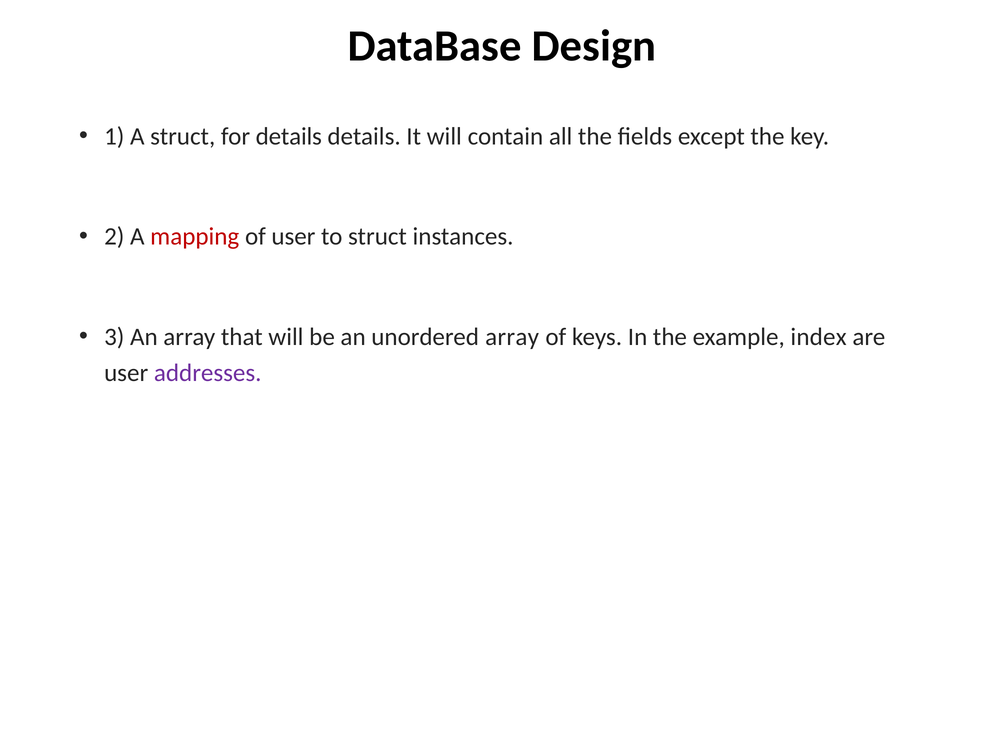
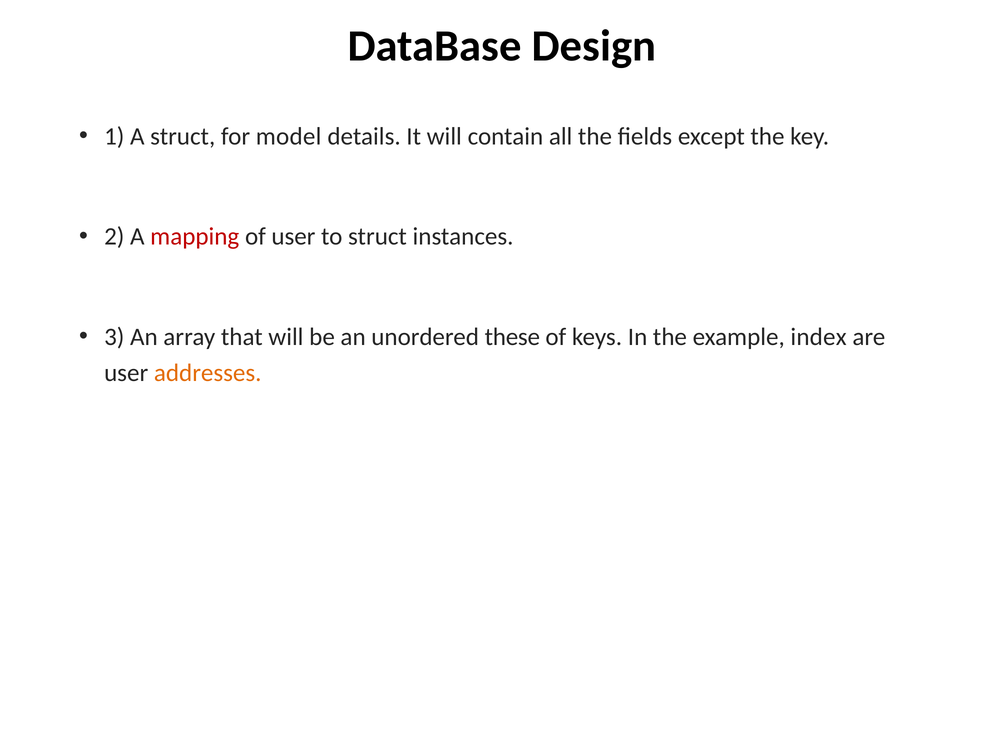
for details: details -> model
unordered array: array -> these
addresses colour: purple -> orange
